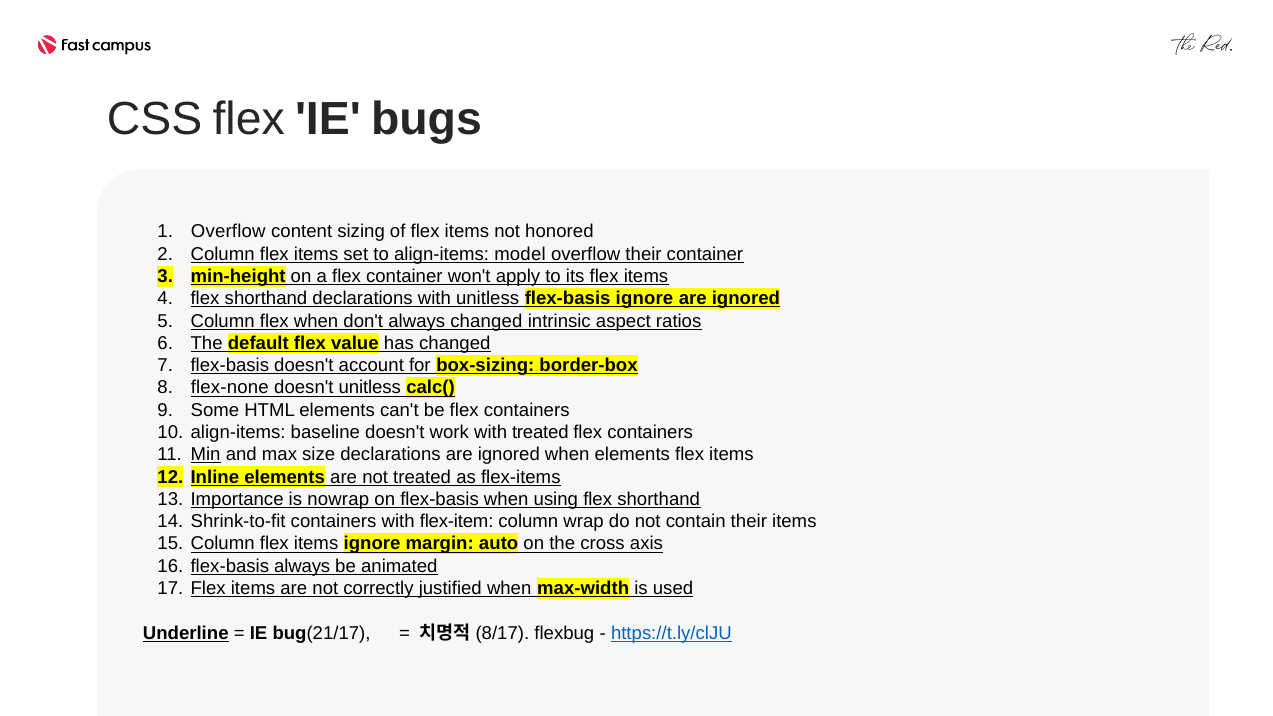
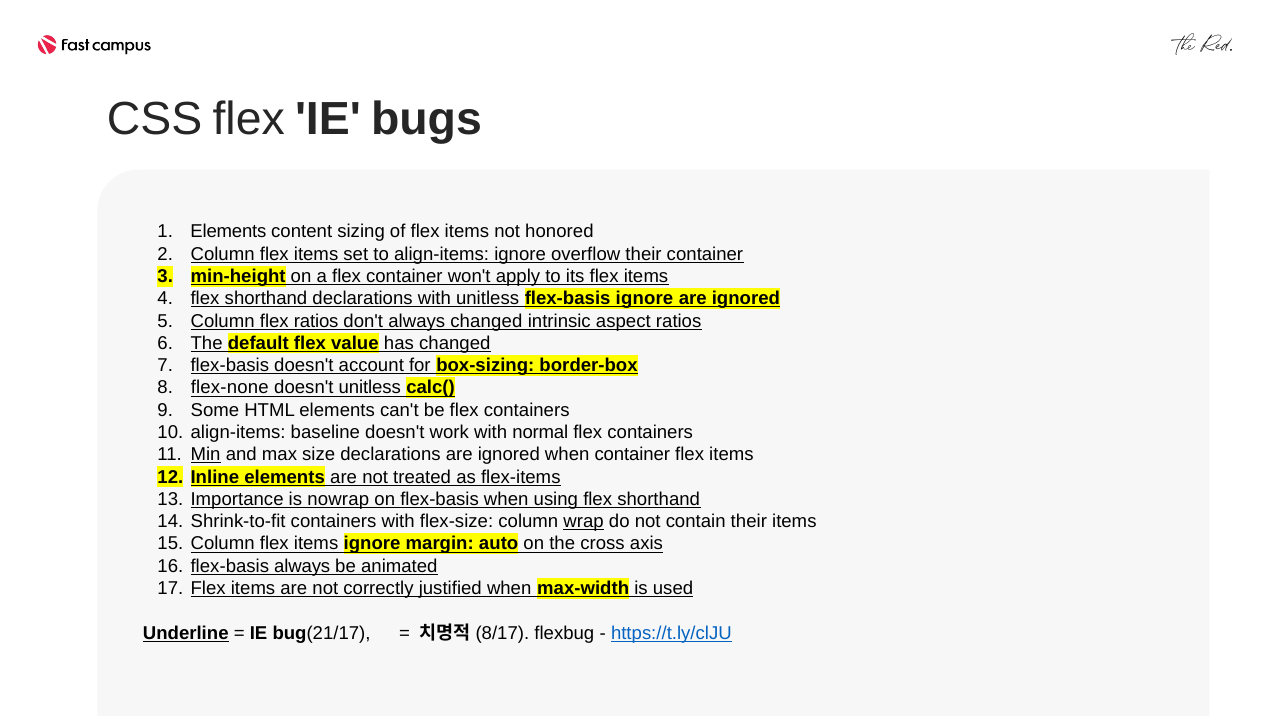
Overflow at (228, 232): Overflow -> Elements
align-items model: model -> ignore
flex when: when -> ratios
with treated: treated -> normal
when elements: elements -> container
flex-item: flex-item -> flex-size
wrap underline: none -> present
